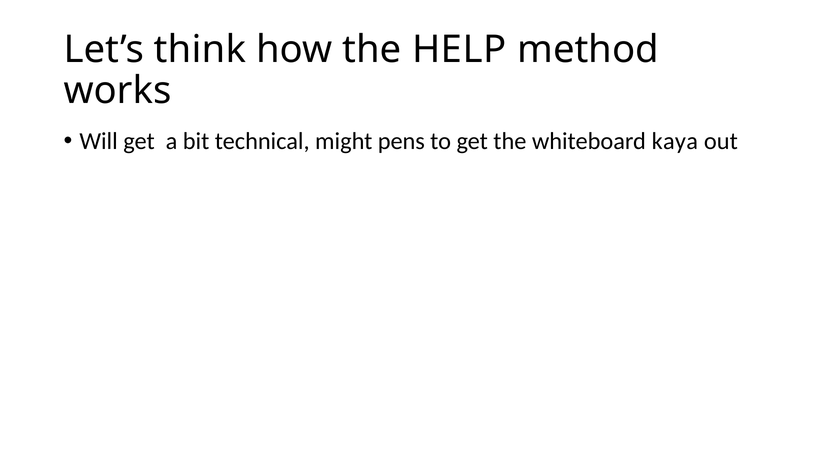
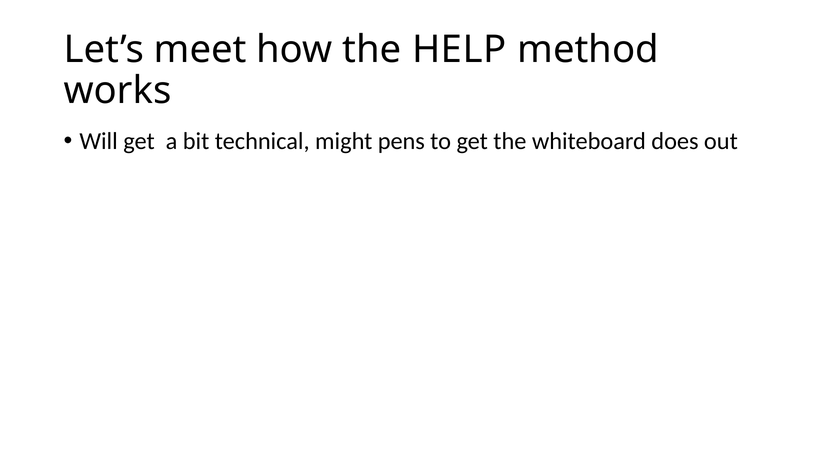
think: think -> meet
kaya: kaya -> does
